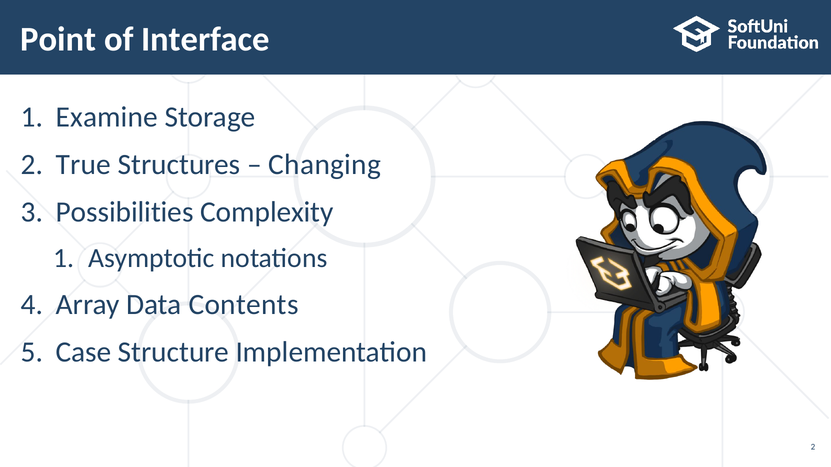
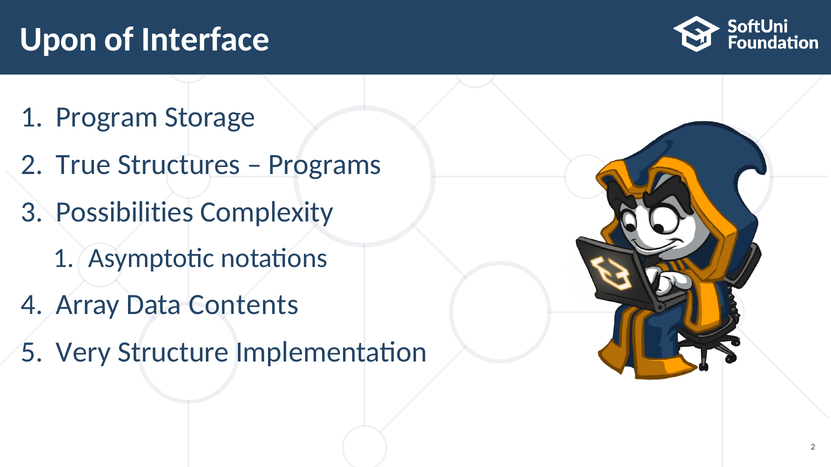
Point: Point -> Upon
Examine: Examine -> Program
Changing: Changing -> Programs
Case: Case -> Very
